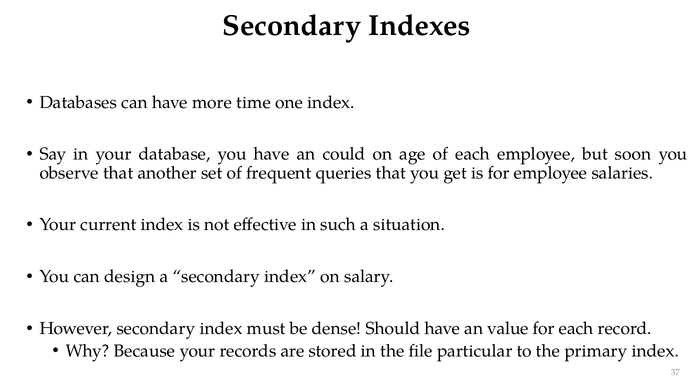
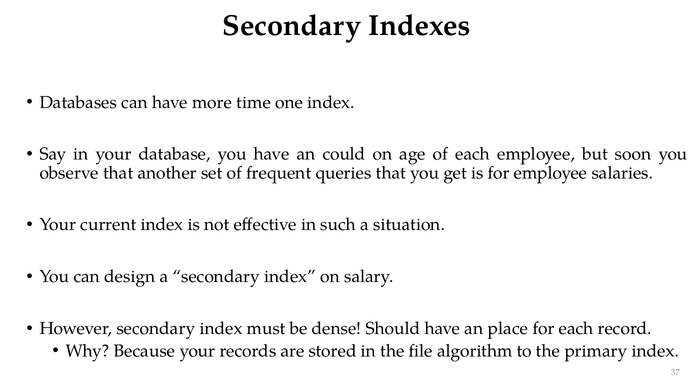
value: value -> place
particular: particular -> algorithm
